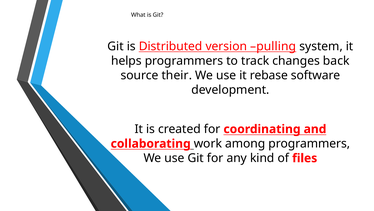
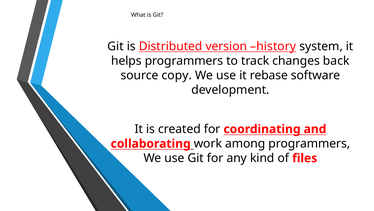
pulling: pulling -> history
their: their -> copy
